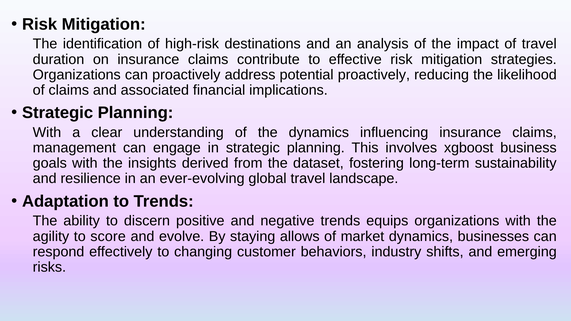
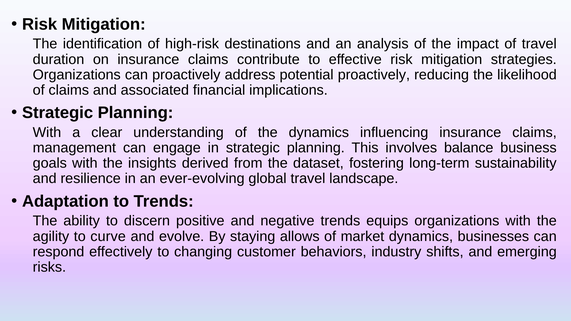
xgboost: xgboost -> balance
score: score -> curve
